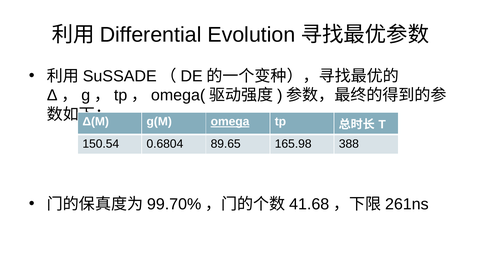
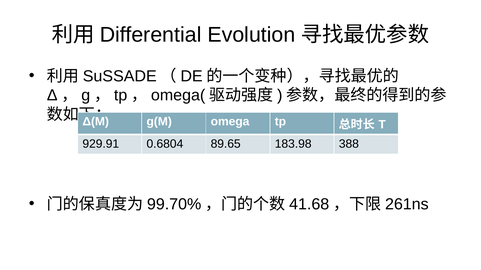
omega underline: present -> none
150.54: 150.54 -> 929.91
165.98: 165.98 -> 183.98
